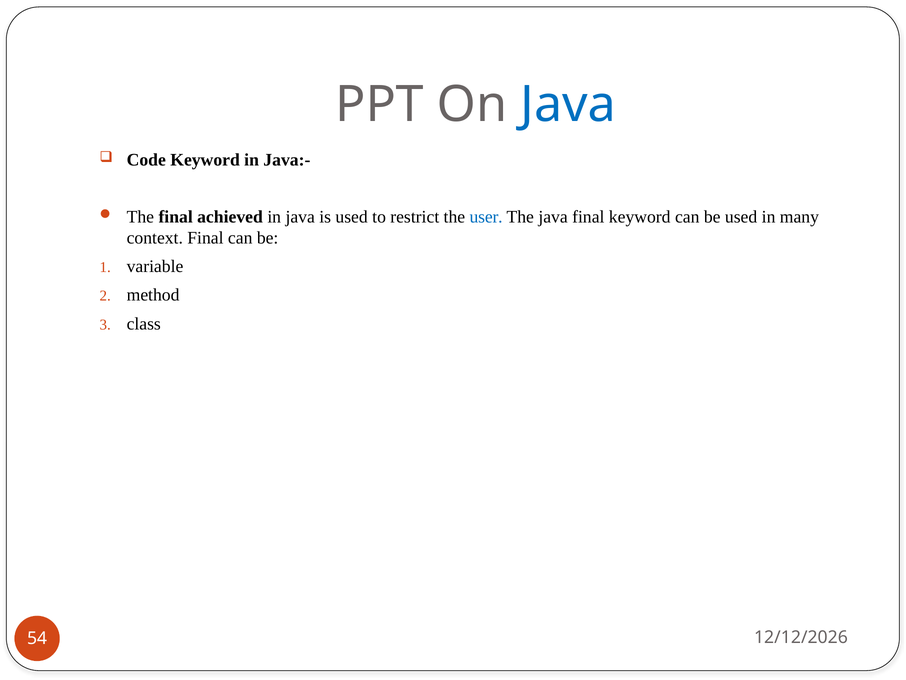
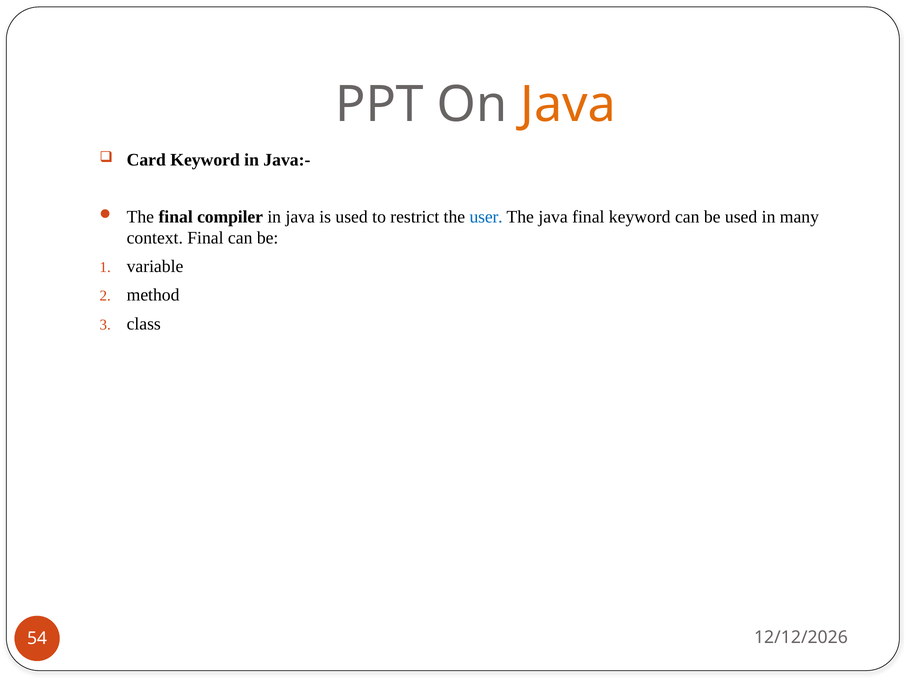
Java at (568, 105) colour: blue -> orange
Code: Code -> Card
achieved: achieved -> compiler
